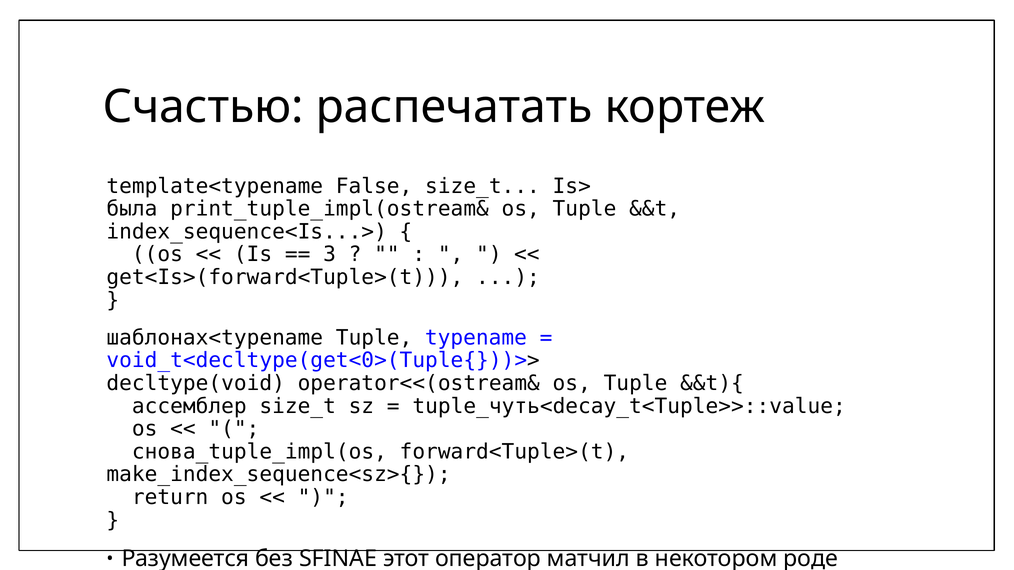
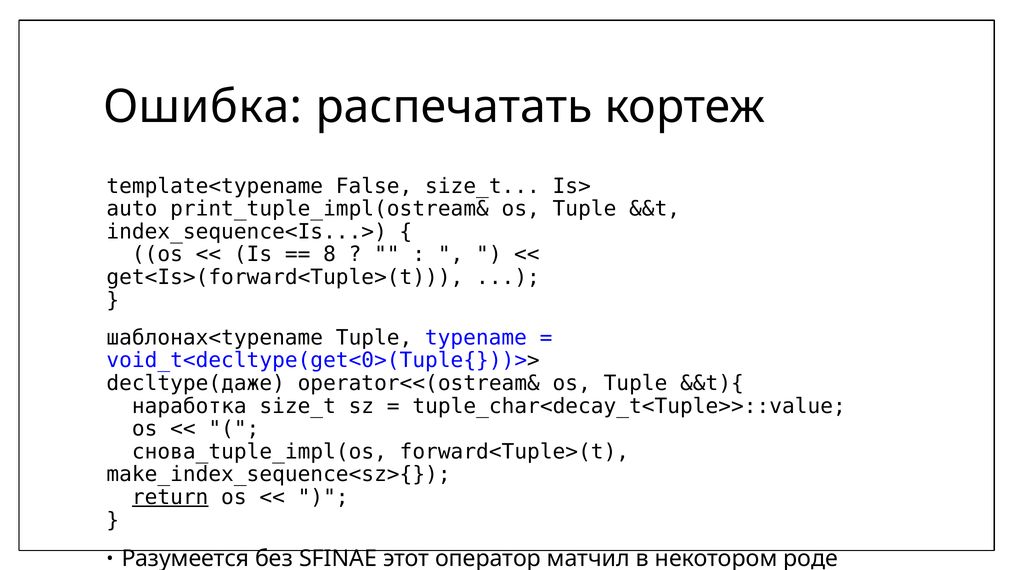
Счастью: Счастью -> Ошибка
была: была -> auto
3: 3 -> 8
decltype(void: decltype(void -> decltype(даже
ассемблер: ассемблер -> наработка
tuple_чуть<decay_t<Tuple>>::value: tuple_чуть<decay_t<Tuple>>::value -> tuple_char<decay_t<Tuple>>::value
return underline: none -> present
